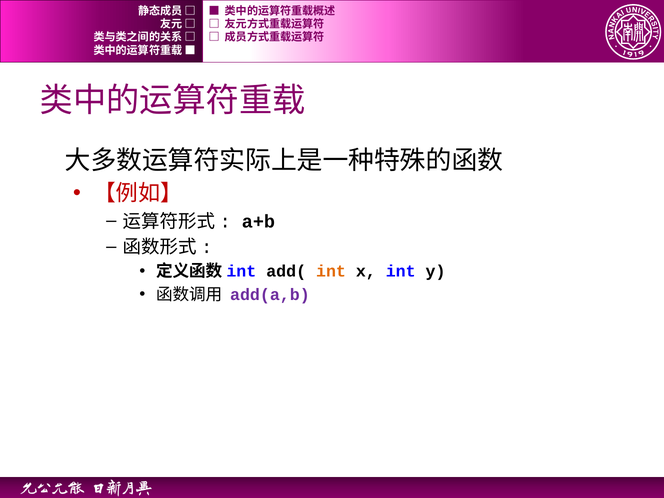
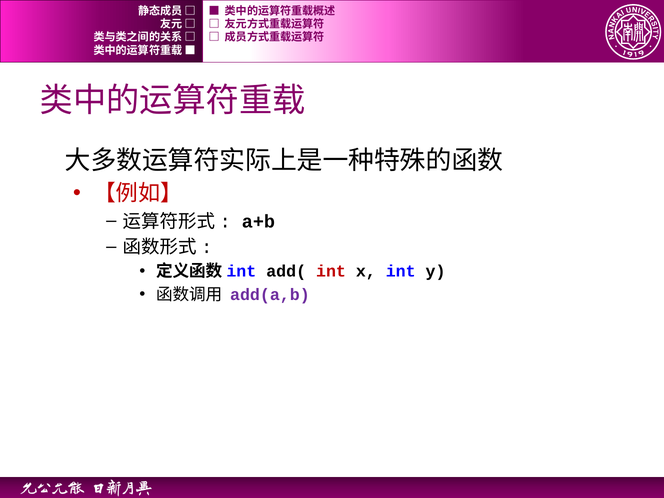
int at (331, 271) colour: orange -> red
